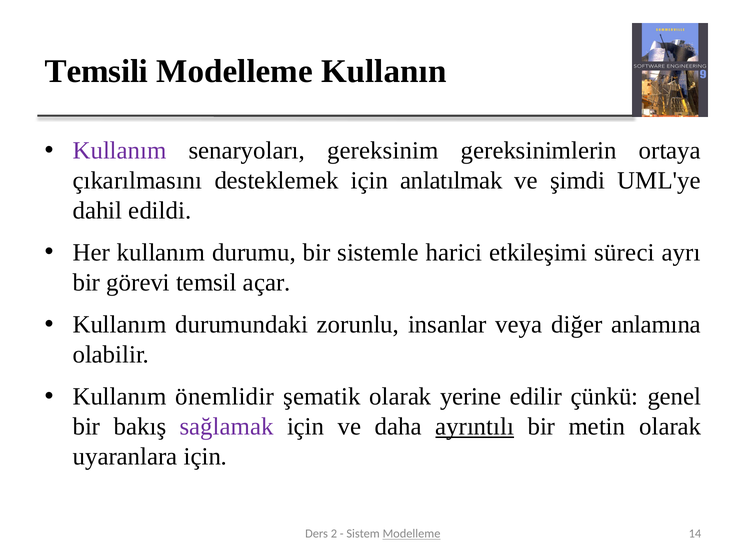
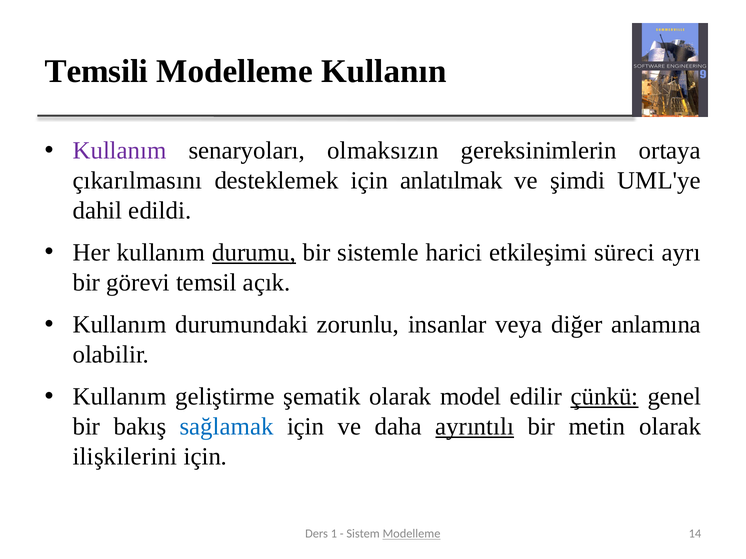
gereksinim: gereksinim -> olmaksızın
durumu underline: none -> present
açar: açar -> açık
önemlidir: önemlidir -> geliştirme
yerine: yerine -> model
çünkü underline: none -> present
sağlamak colour: purple -> blue
uyaranlara: uyaranlara -> ilişkilerini
2: 2 -> 1
